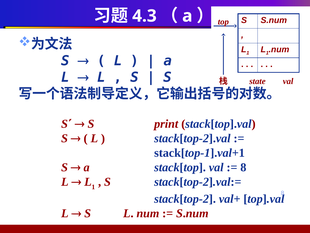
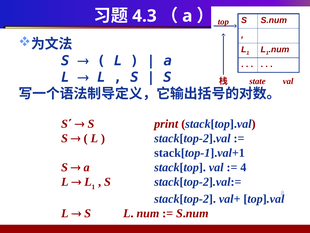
8 at (243, 167): 8 -> 4
